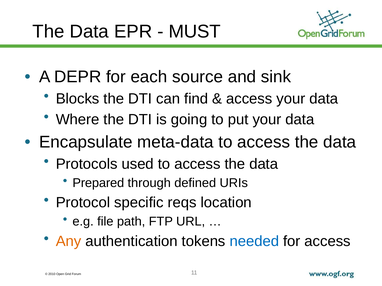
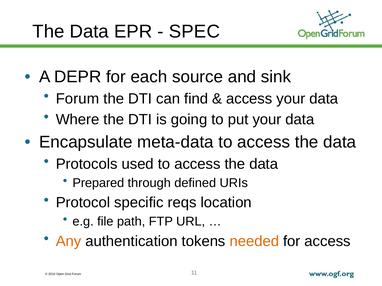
MUST: MUST -> SPEC
Blocks at (78, 99): Blocks -> Forum
needed colour: blue -> orange
